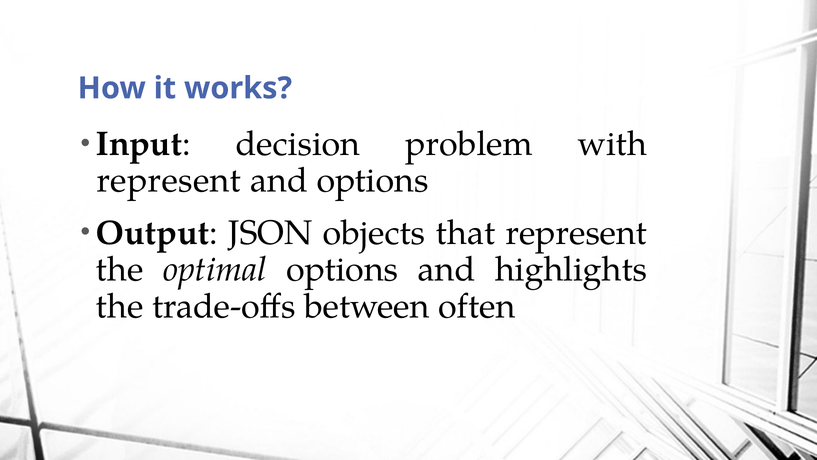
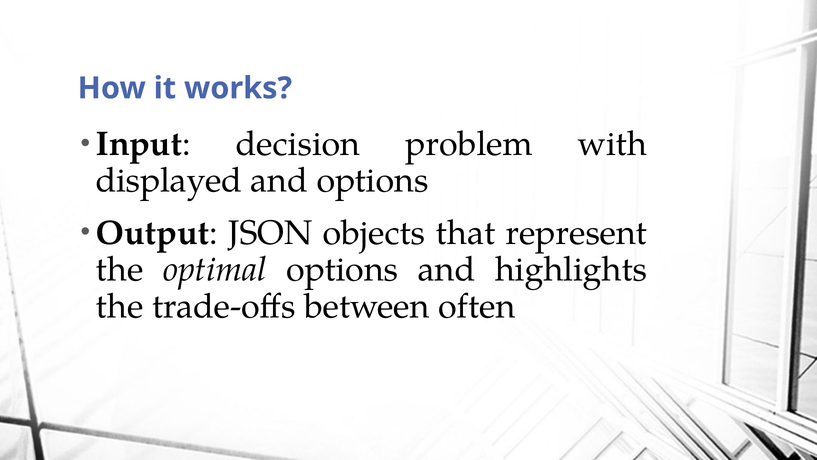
represent at (169, 181): represent -> displayed
